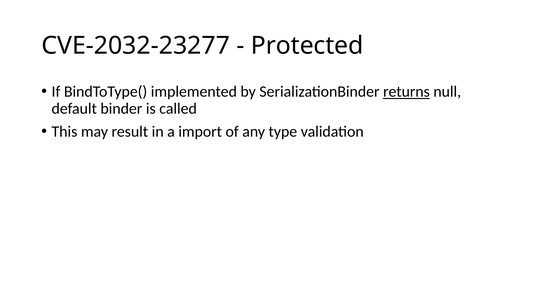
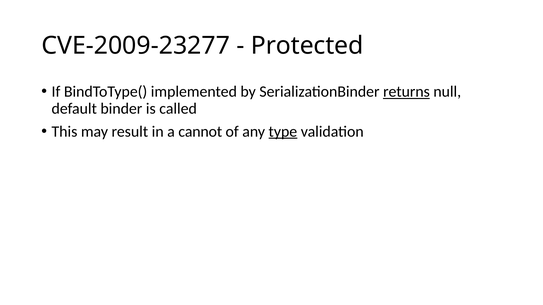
CVE-2032-23277: CVE-2032-23277 -> CVE-2009-23277
import: import -> cannot
type underline: none -> present
